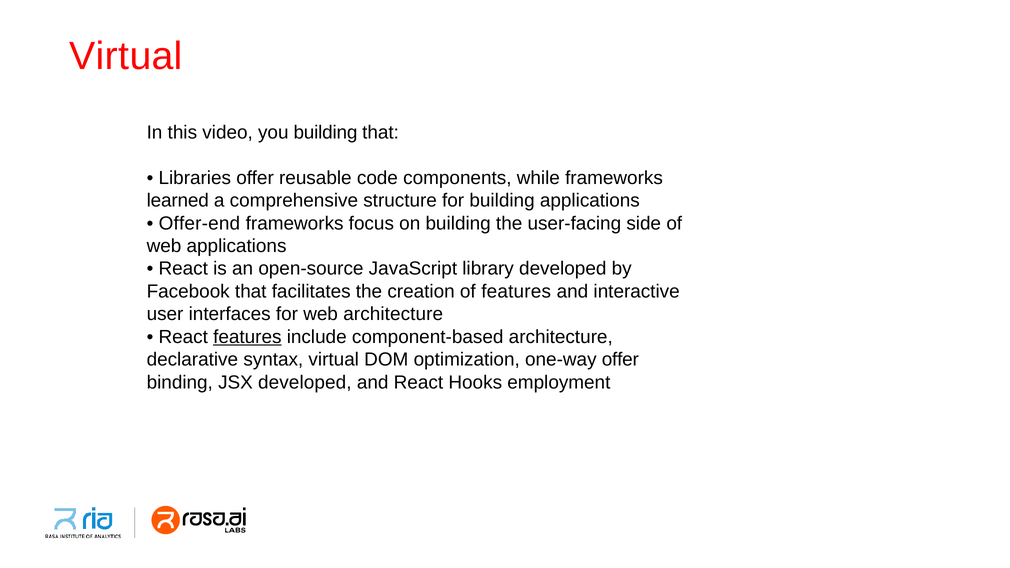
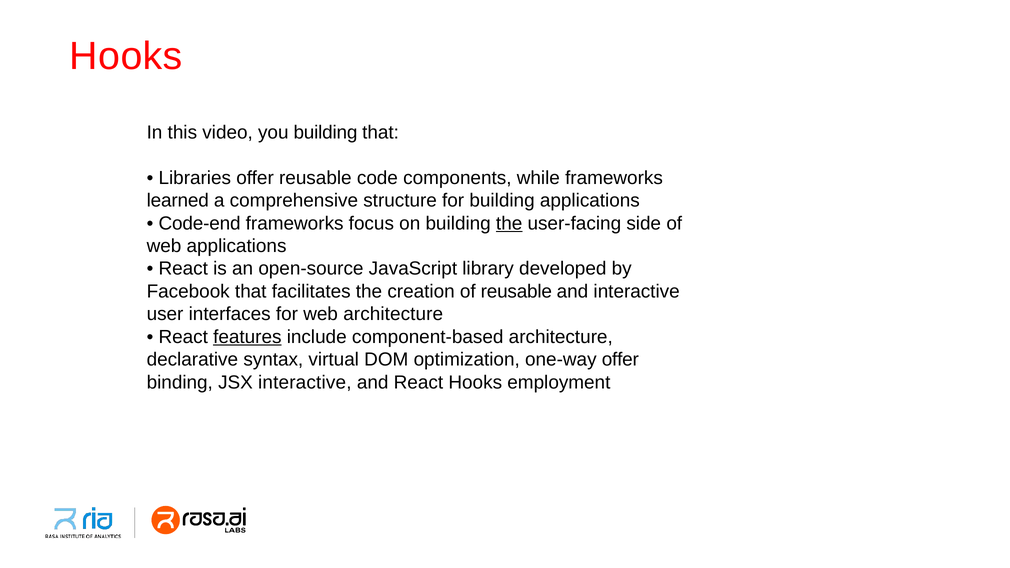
Virtual at (126, 56): Virtual -> Hooks
Offer-end: Offer-end -> Code-end
the at (509, 223) underline: none -> present
of features: features -> reusable
JSX developed: developed -> interactive
